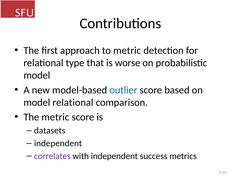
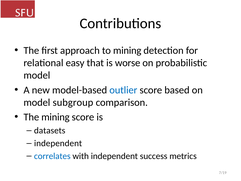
to metric: metric -> mining
type: type -> easy
model relational: relational -> subgroup
The metric: metric -> mining
correlates colour: purple -> blue
